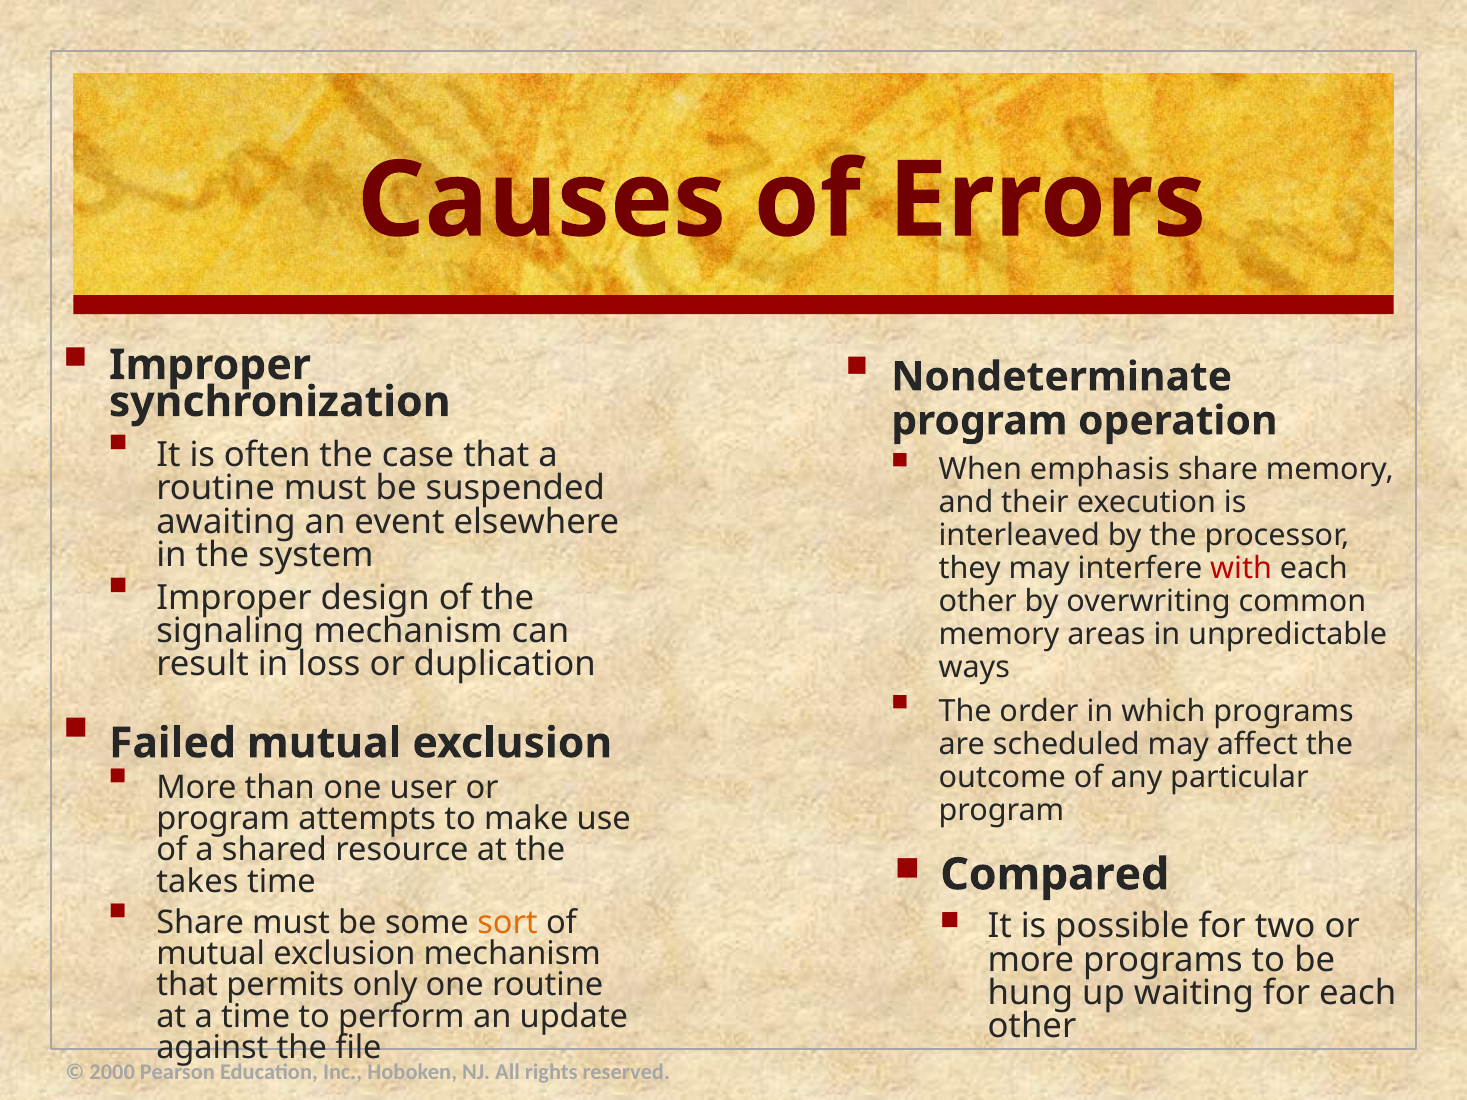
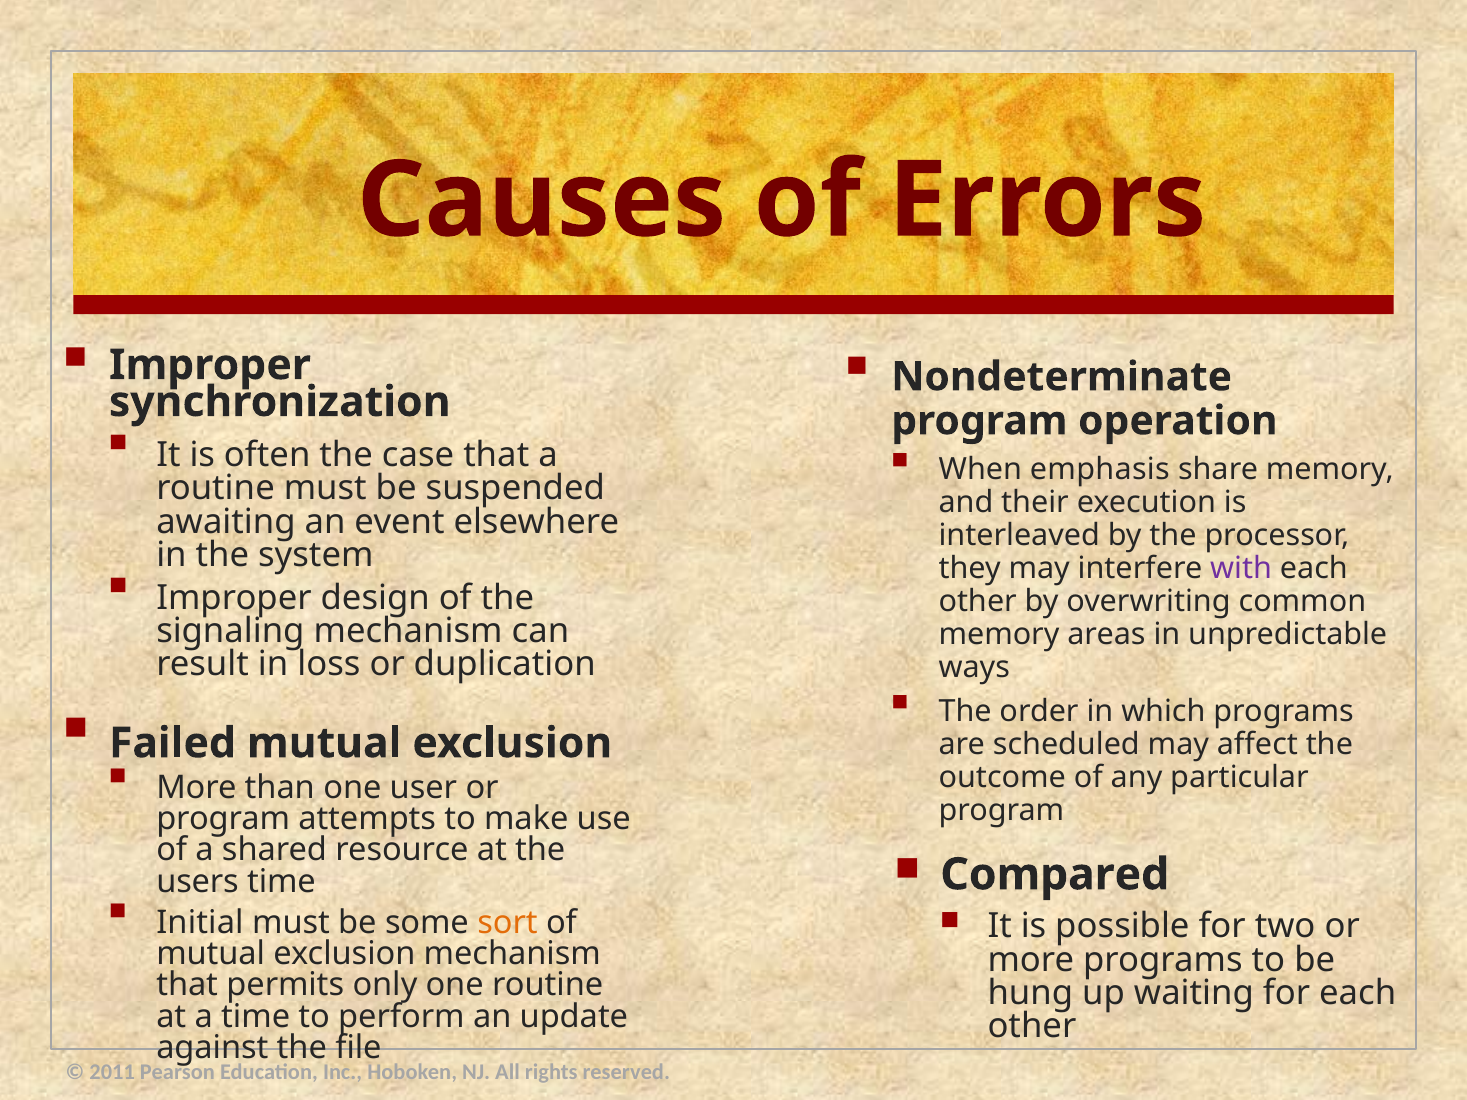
with colour: red -> purple
takes: takes -> users
Share at (200, 923): Share -> Initial
2000: 2000 -> 2011
